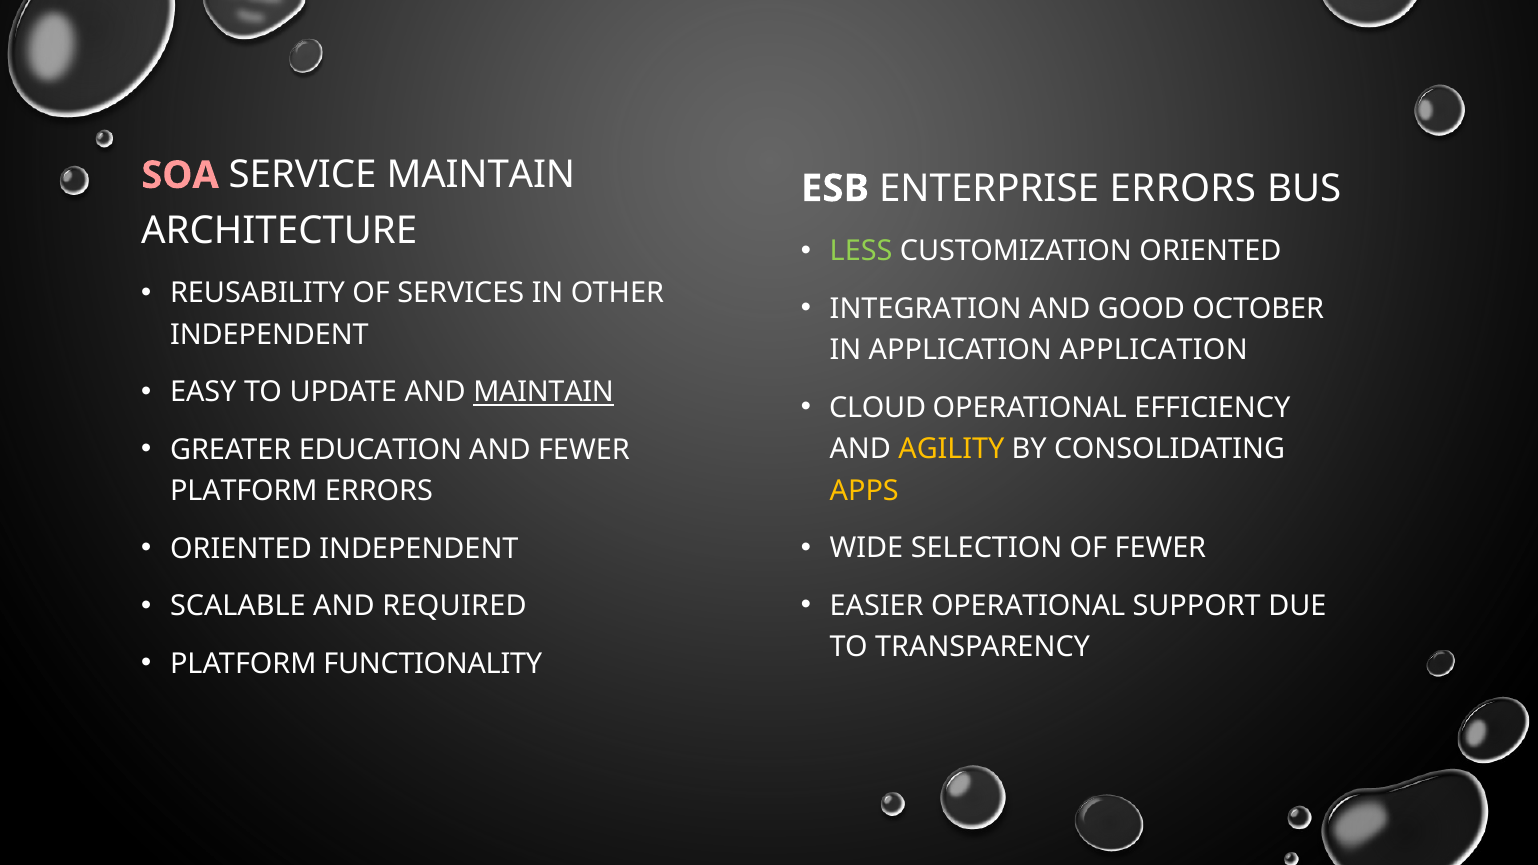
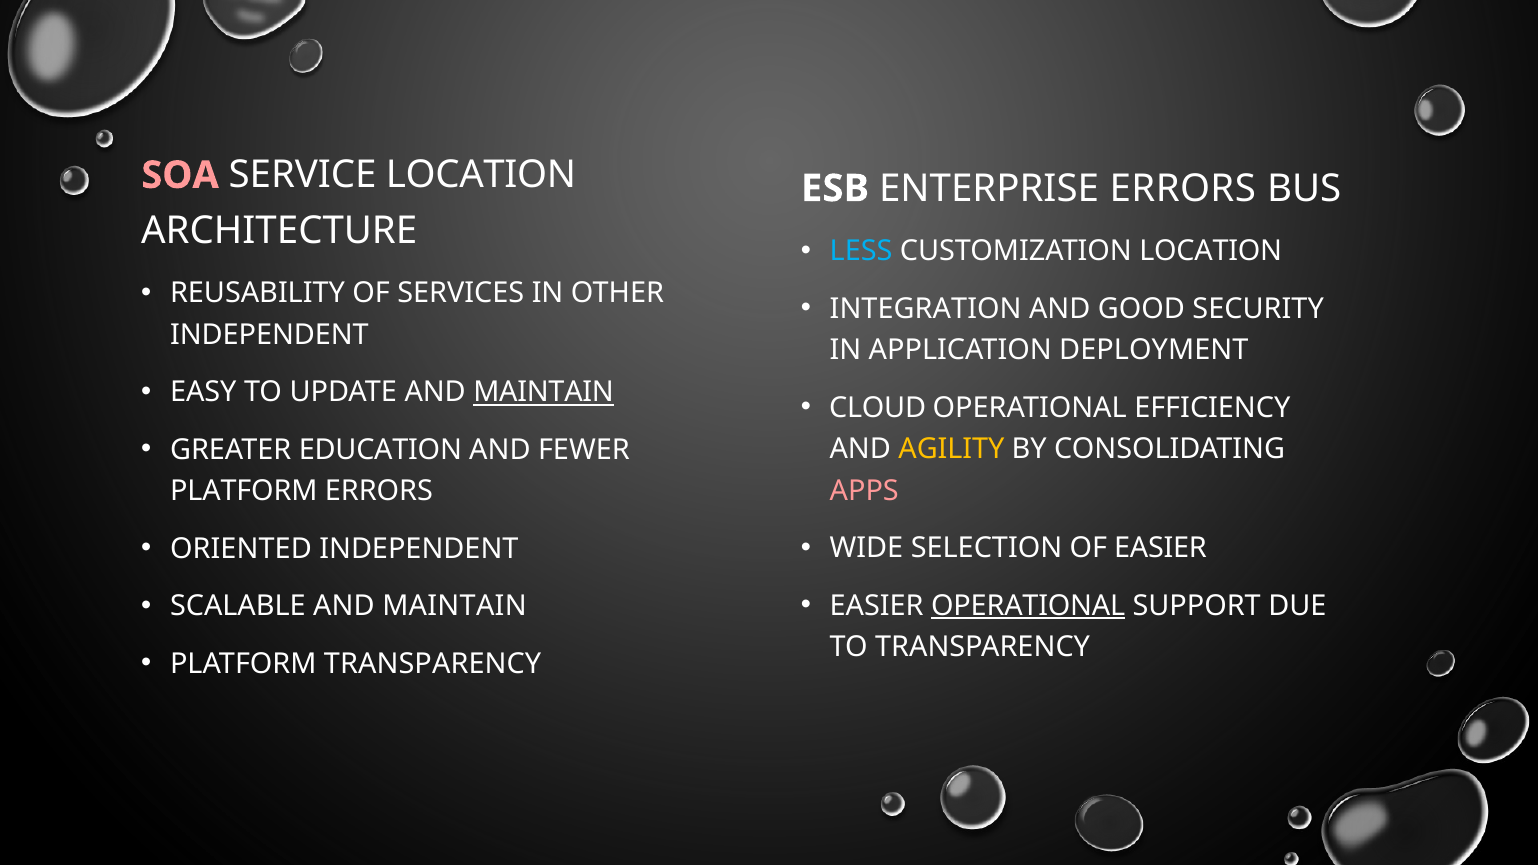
SERVICE MAINTAIN: MAINTAIN -> LOCATION
LESS colour: light green -> light blue
CUSTOMIZATION ORIENTED: ORIENTED -> LOCATION
OCTOBER: OCTOBER -> SECURITY
APPLICATION APPLICATION: APPLICATION -> DEPLOYMENT
APPS colour: yellow -> pink
OF FEWER: FEWER -> EASIER
OPERATIONAL at (1028, 606) underline: none -> present
SCALABLE AND REQUIRED: REQUIRED -> MAINTAIN
PLATFORM FUNCTIONALITY: FUNCTIONALITY -> TRANSPARENCY
